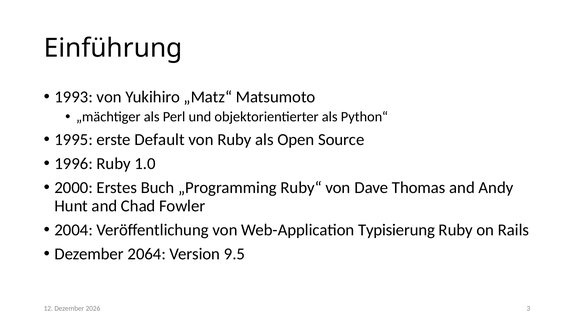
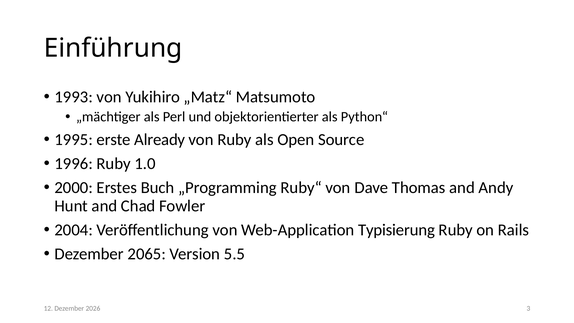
Default: Default -> Already
2064: 2064 -> 2065
9.5: 9.5 -> 5.5
